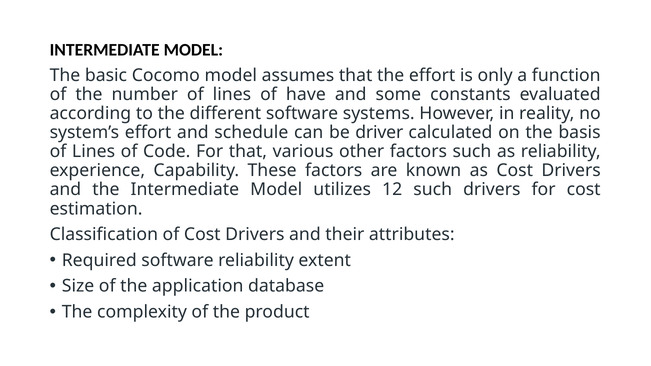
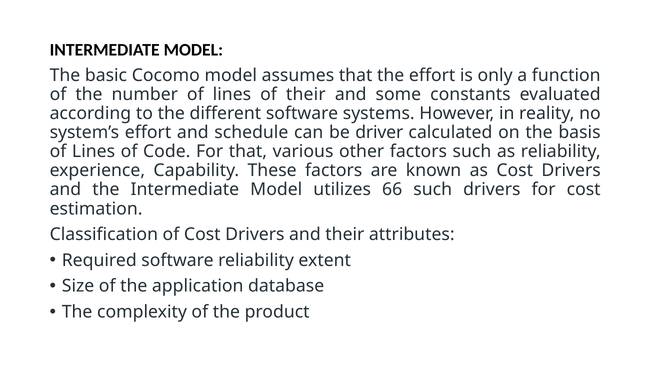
of have: have -> their
12: 12 -> 66
